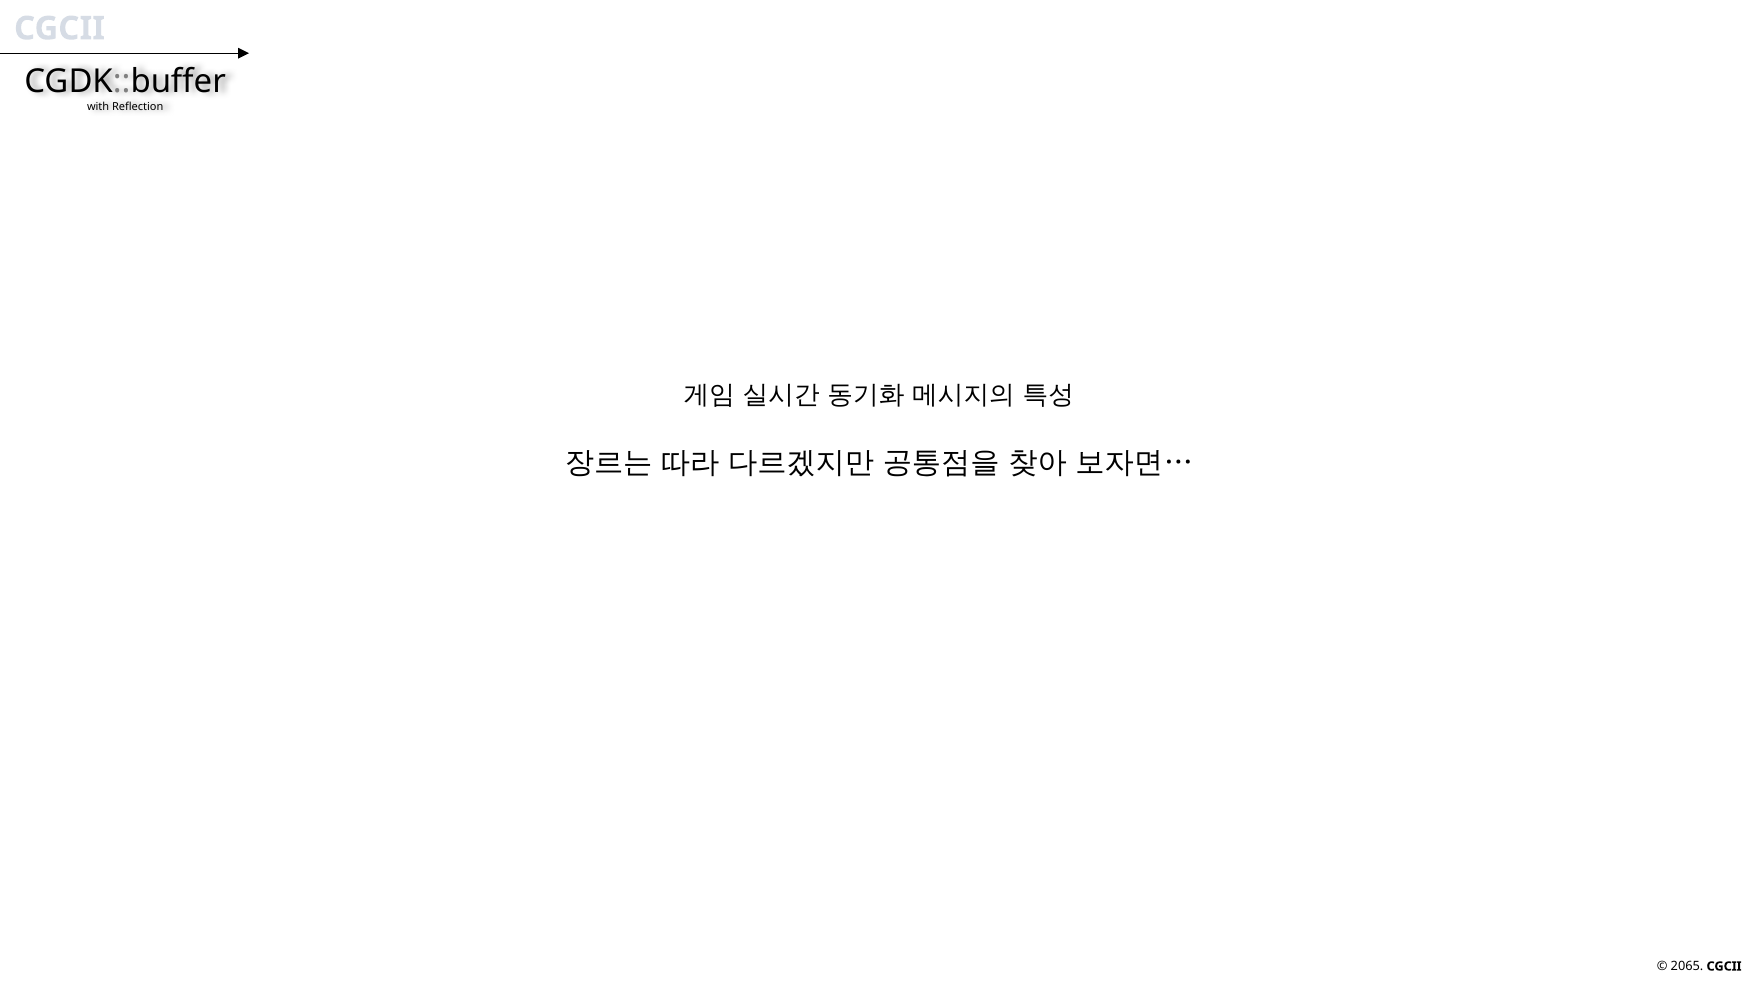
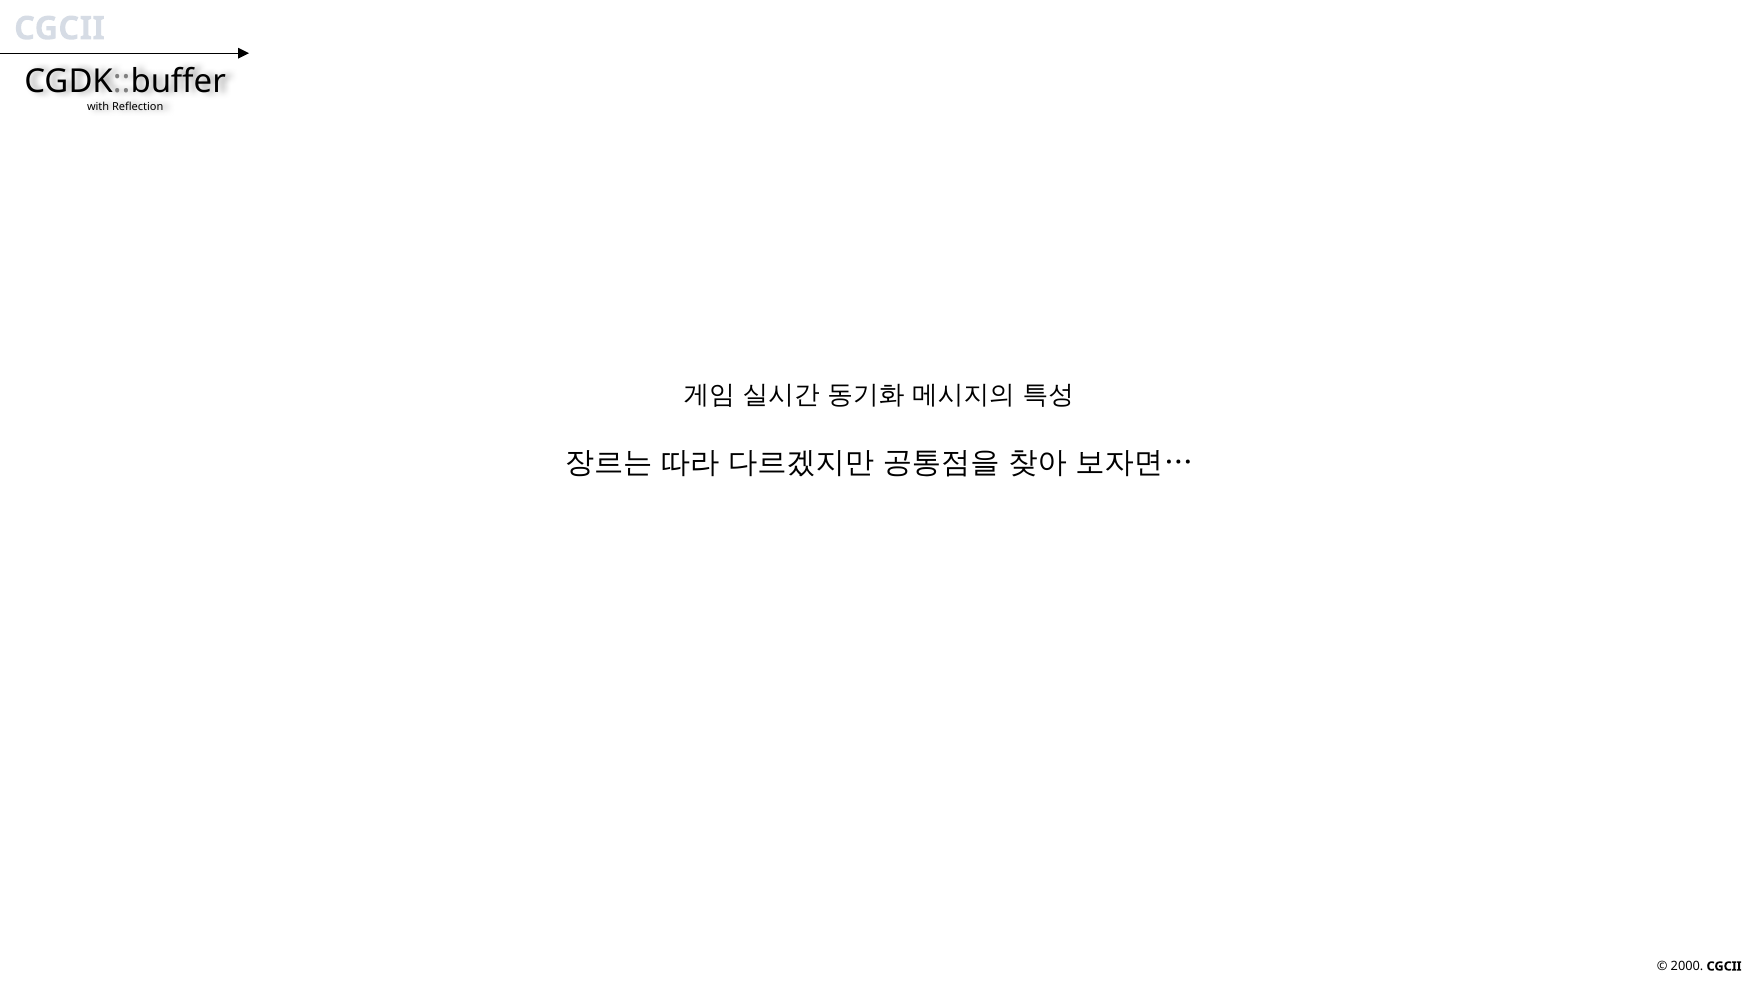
2065: 2065 -> 2000
